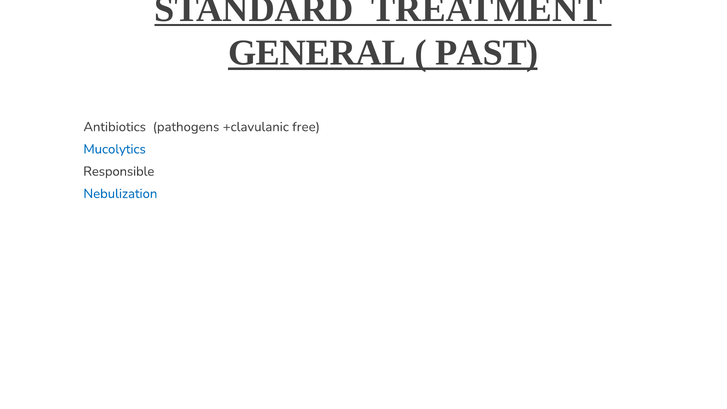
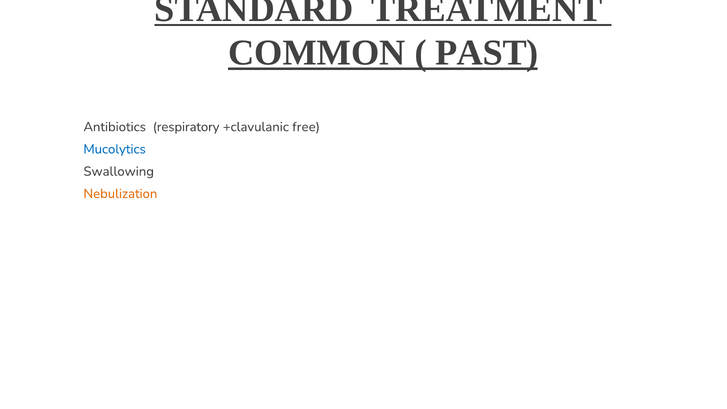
GENERAL: GENERAL -> COMMON
pathogens: pathogens -> respiratory
Responsible: Responsible -> Swallowing
Nebulization colour: blue -> orange
